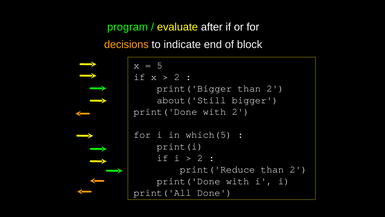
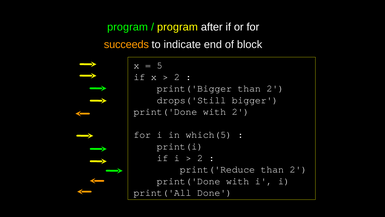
evaluate at (178, 27): evaluate -> program
decisions: decisions -> succeeds
about('Still: about('Still -> drops('Still
